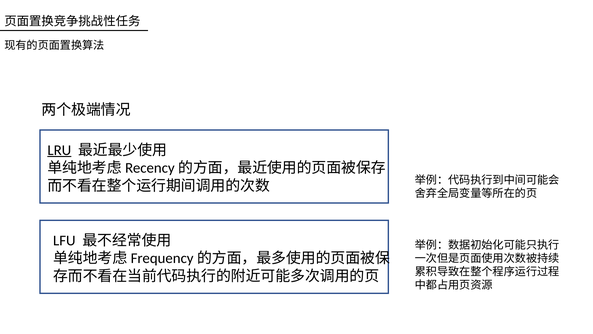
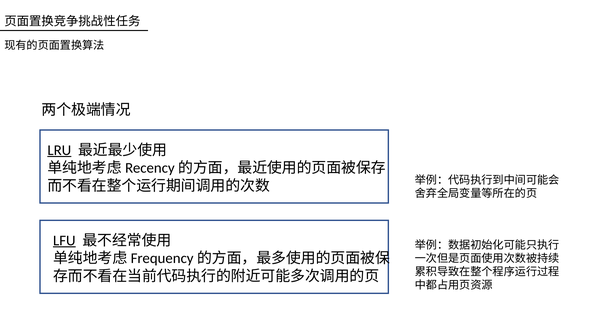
LFU underline: none -> present
